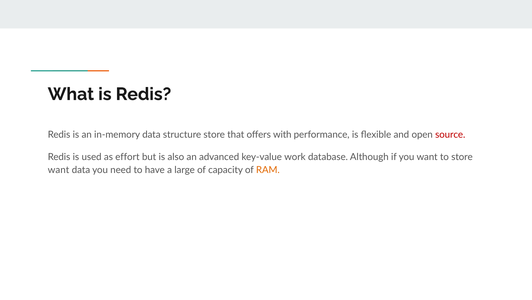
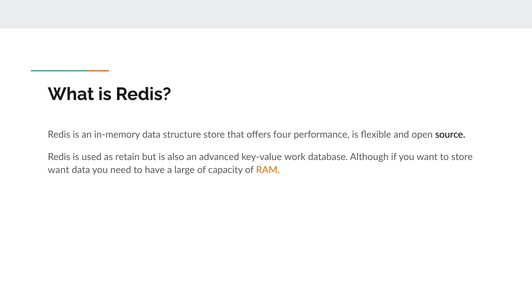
with: with -> four
source colour: red -> black
effort: effort -> retain
